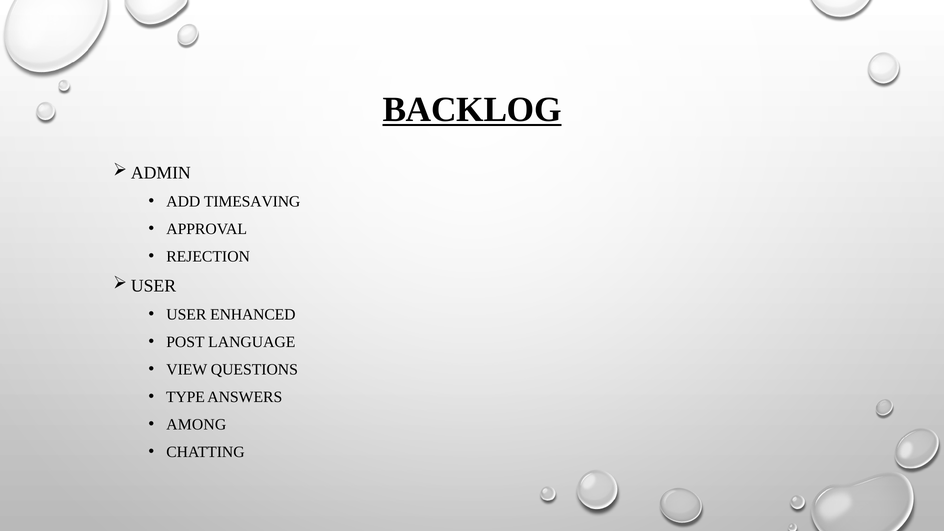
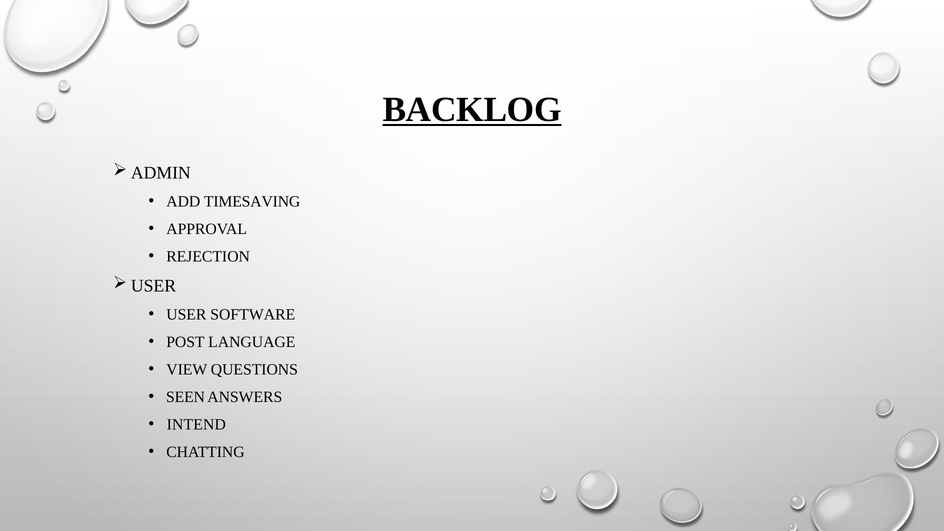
ENHANCED: ENHANCED -> SOFTWARE
TYPE: TYPE -> SEEN
AMONG: AMONG -> INTEND
